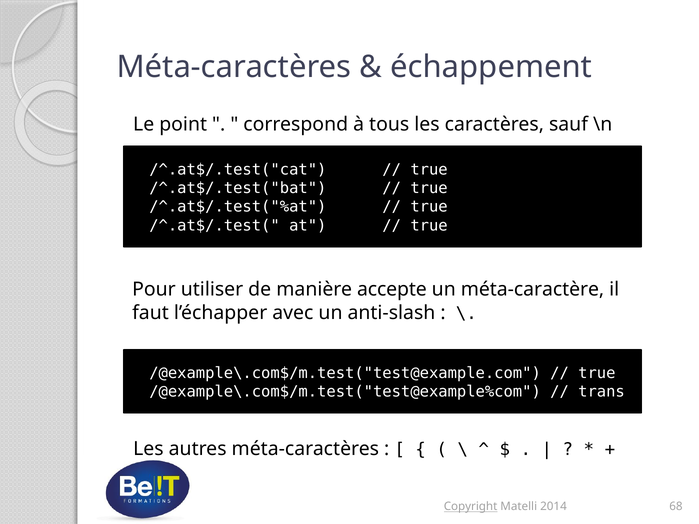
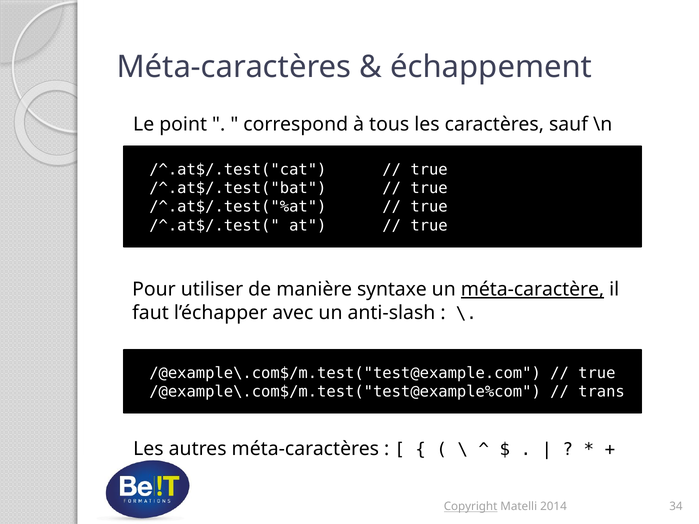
accepte: accepte -> syntaxe
méta-caractère underline: none -> present
68: 68 -> 34
